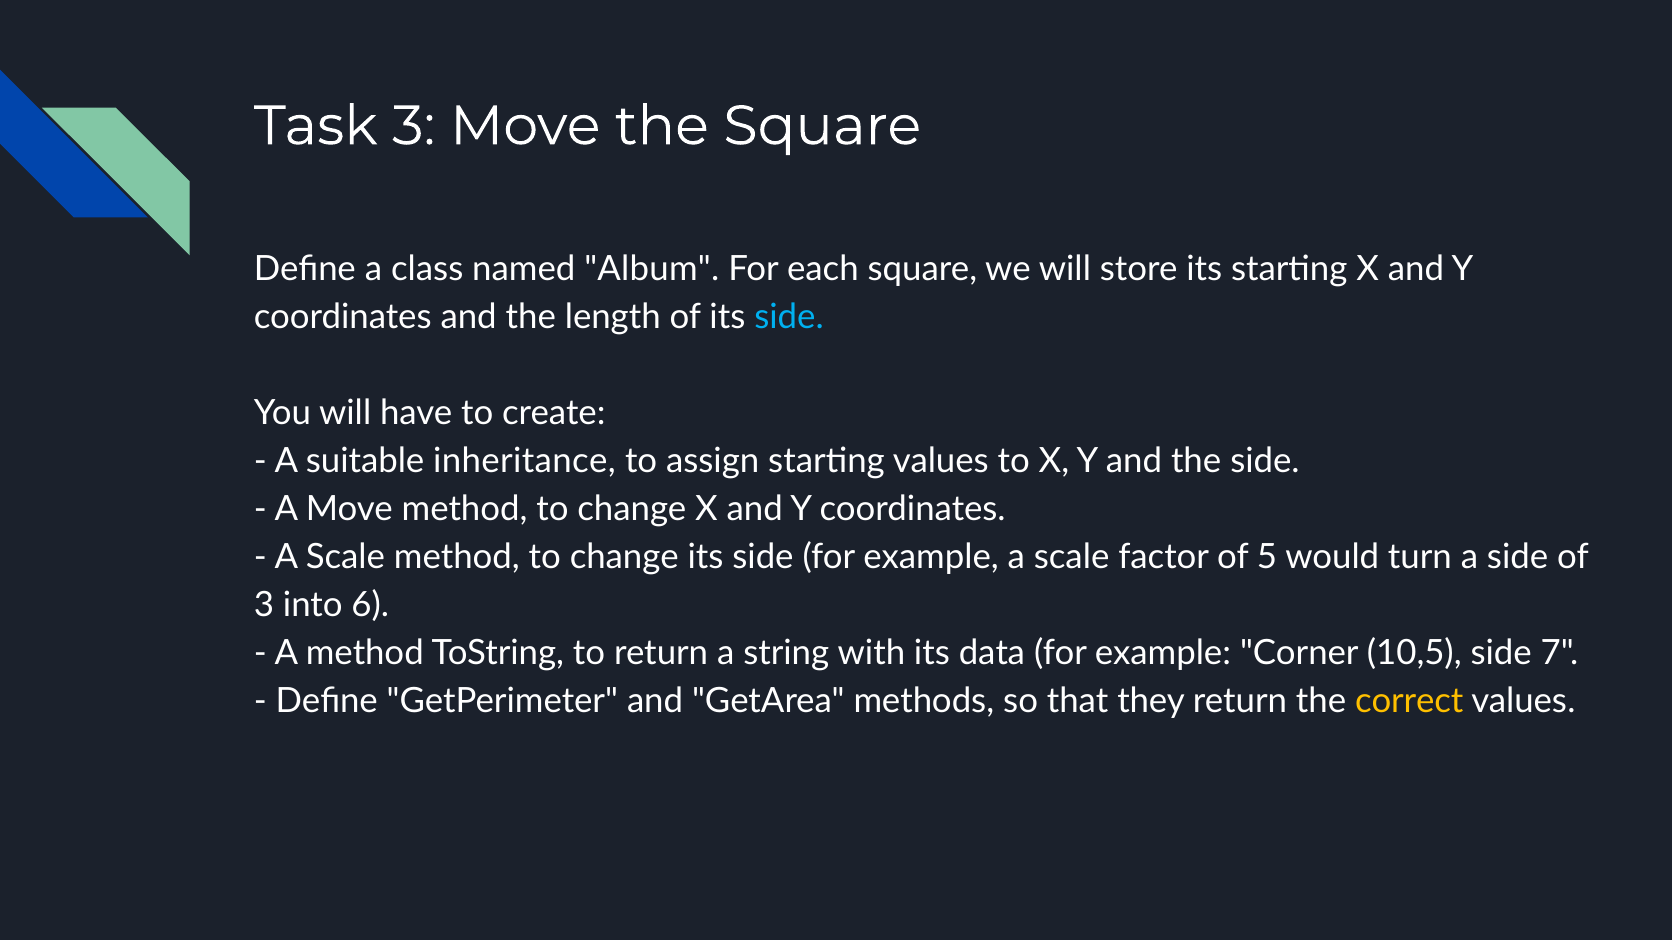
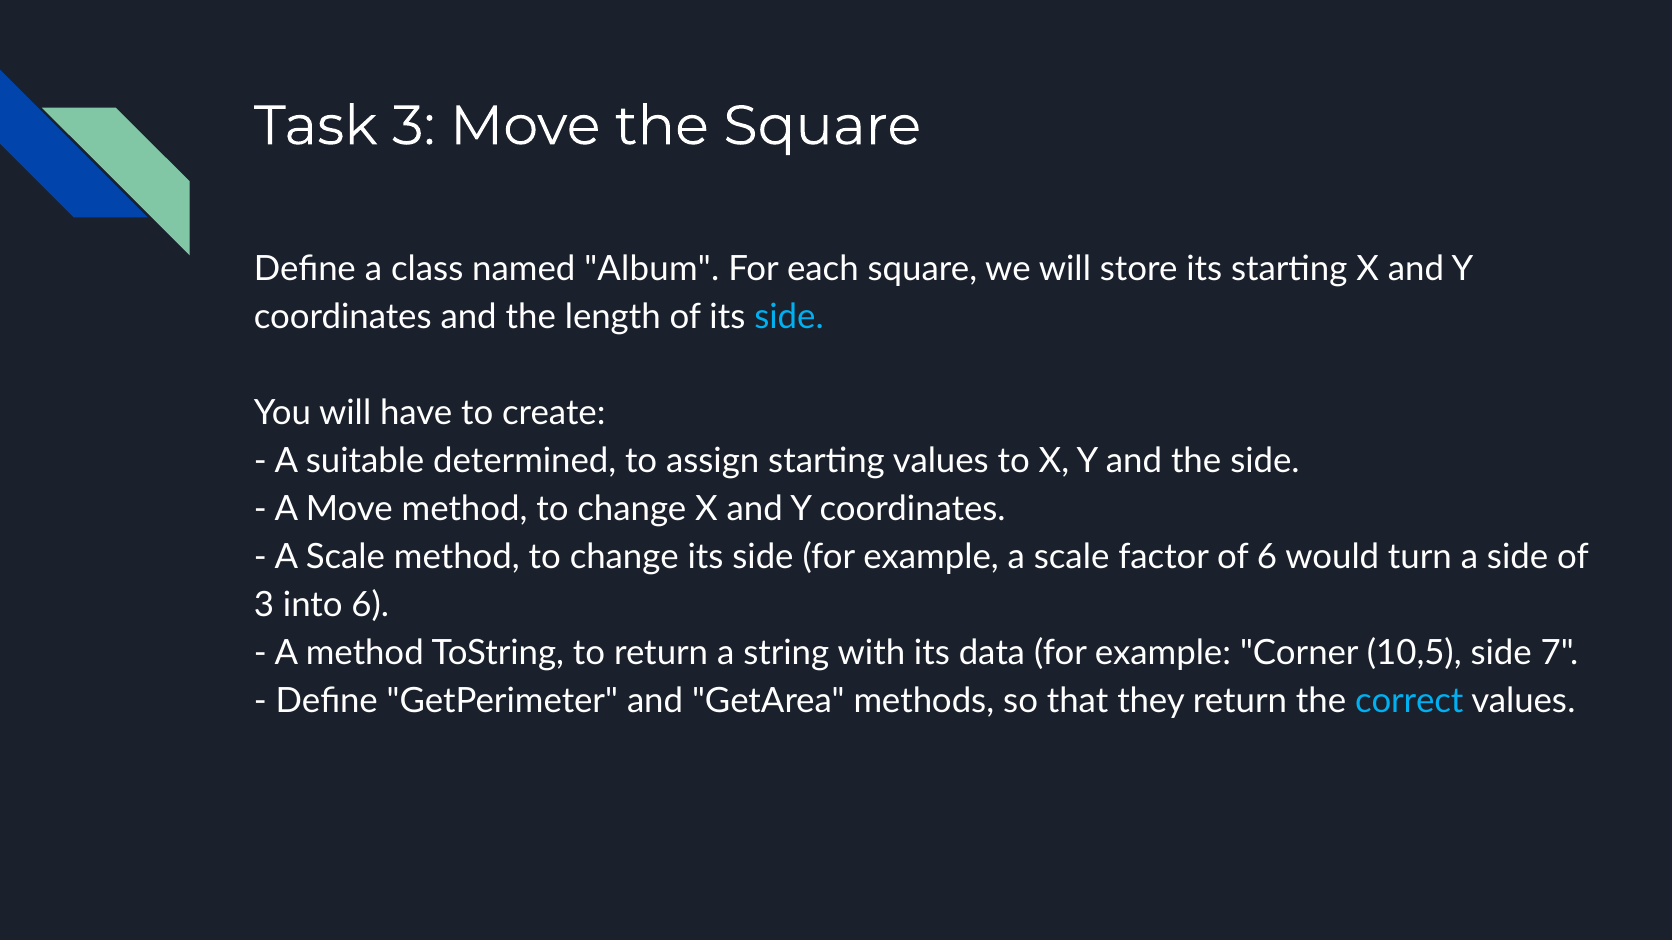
inheritance: inheritance -> determined
of 5: 5 -> 6
correct colour: yellow -> light blue
